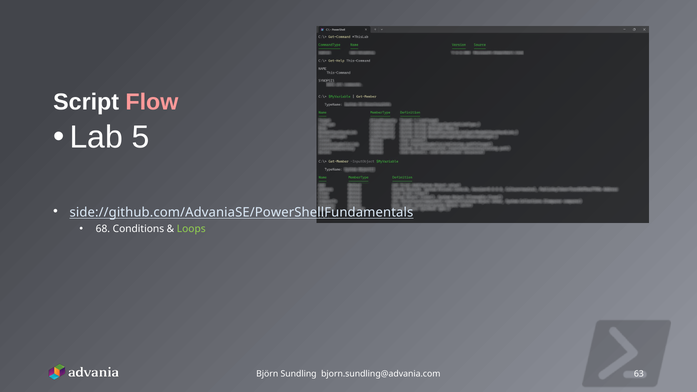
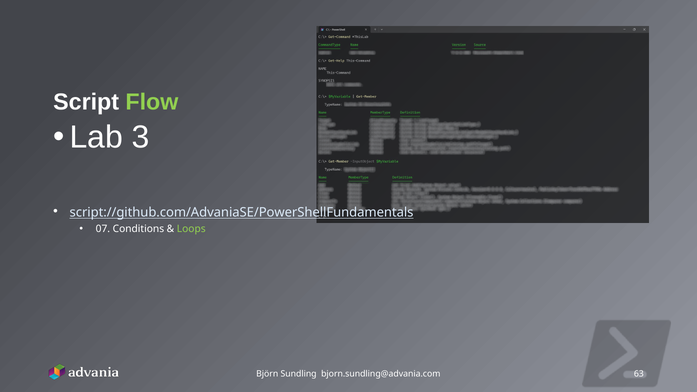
Flow colour: pink -> light green
5: 5 -> 3
side://github.com/AdvaniaSE/PowerShellFundamentals: side://github.com/AdvaniaSE/PowerShellFundamentals -> script://github.com/AdvaniaSE/PowerShellFundamentals
68: 68 -> 07
